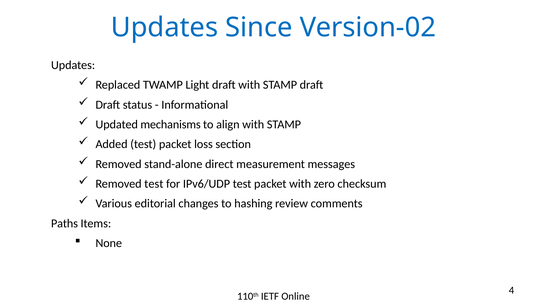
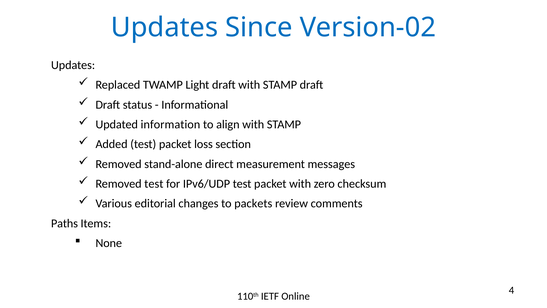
mechanisms: mechanisms -> information
hashing: hashing -> packets
